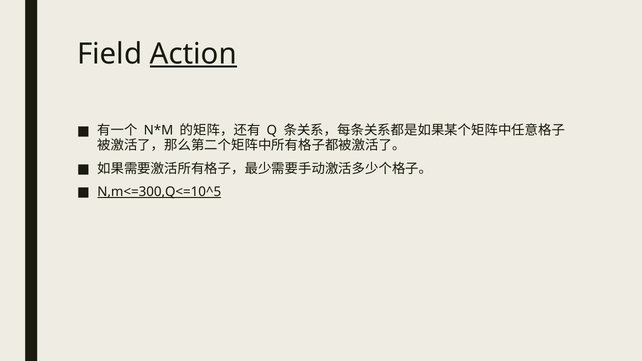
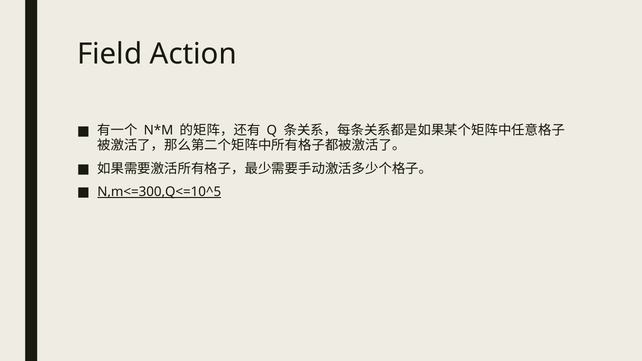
Action underline: present -> none
